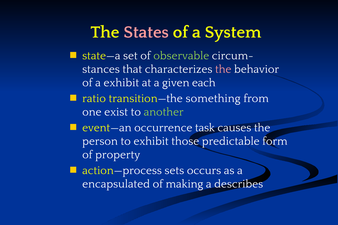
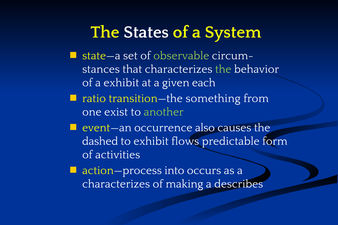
States colour: pink -> white
the at (223, 69) colour: pink -> light green
task: task -> also
person: person -> dashed
those: those -> flows
property: property -> activities
sets: sets -> into
encapsulated at (116, 184): encapsulated -> characterizes
